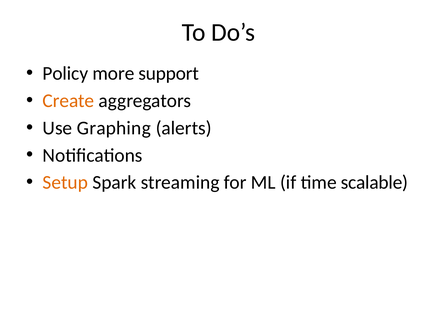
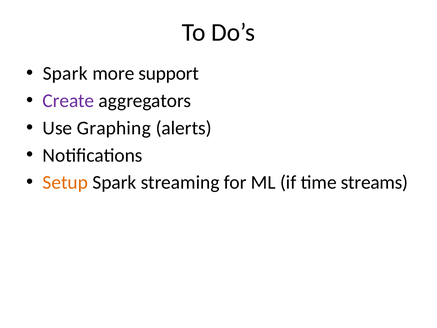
Policy at (65, 73): Policy -> Spark
Create colour: orange -> purple
scalable: scalable -> streams
